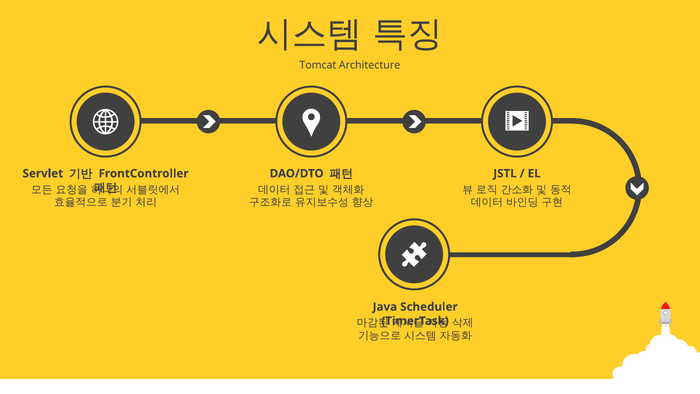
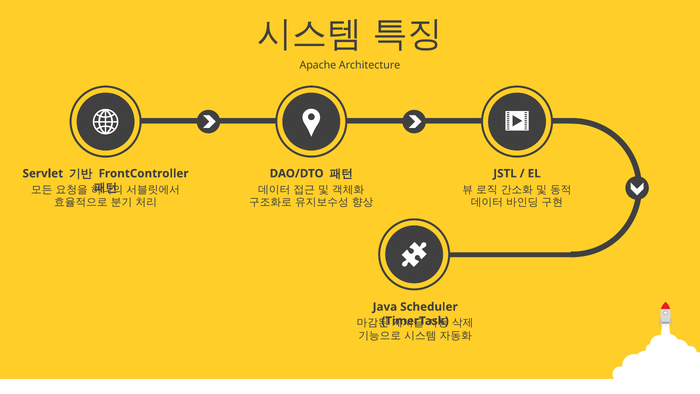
Tomcat: Tomcat -> Apache
